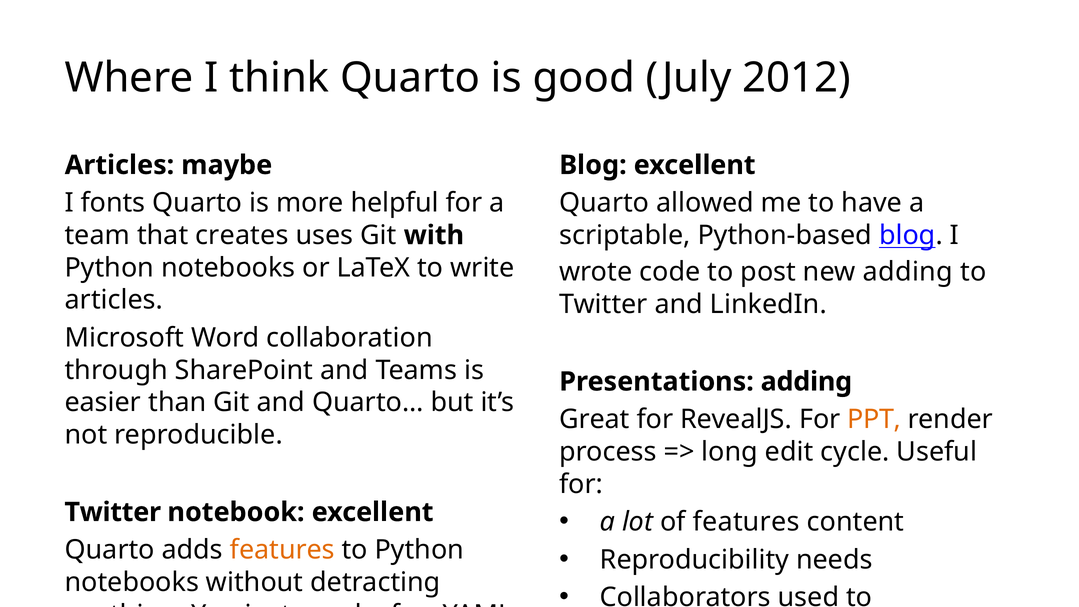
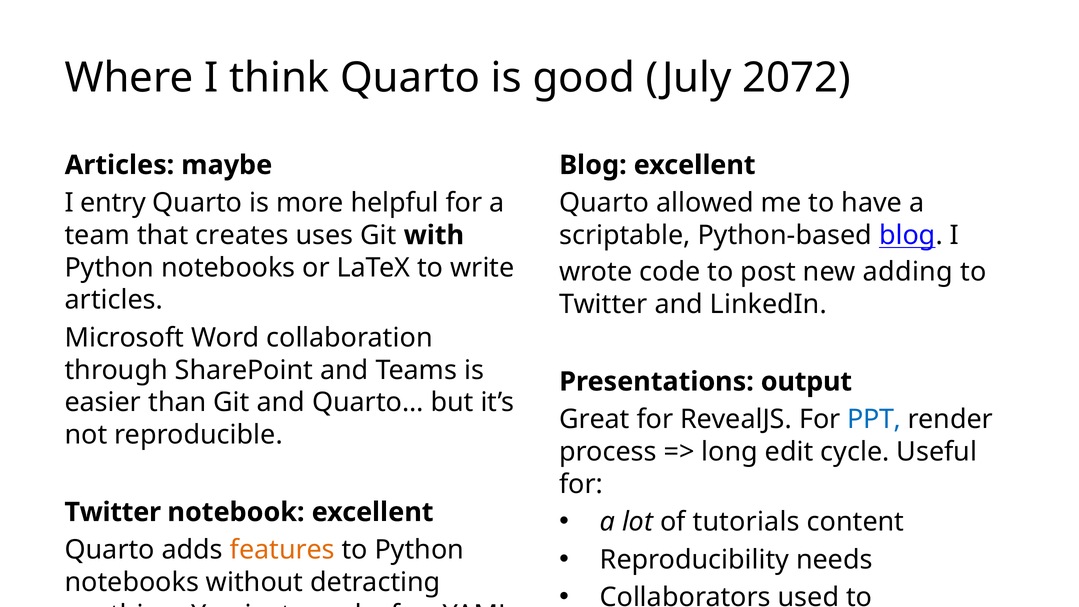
2012: 2012 -> 2072
fonts: fonts -> entry
Presentations adding: adding -> output
PPT colour: orange -> blue
of features: features -> tutorials
